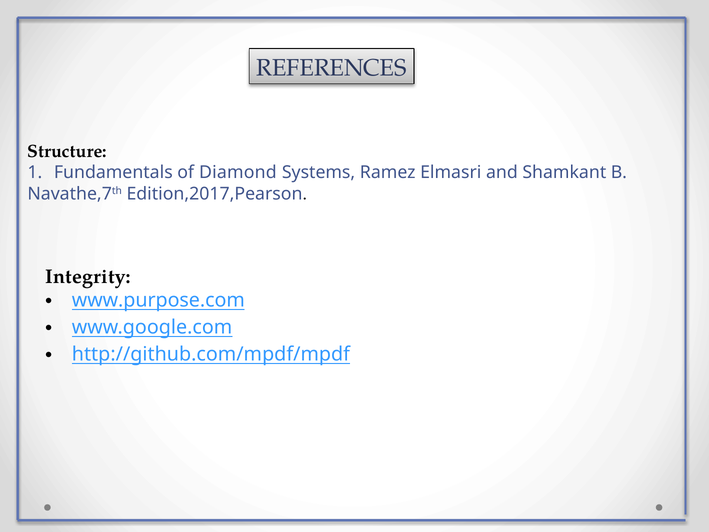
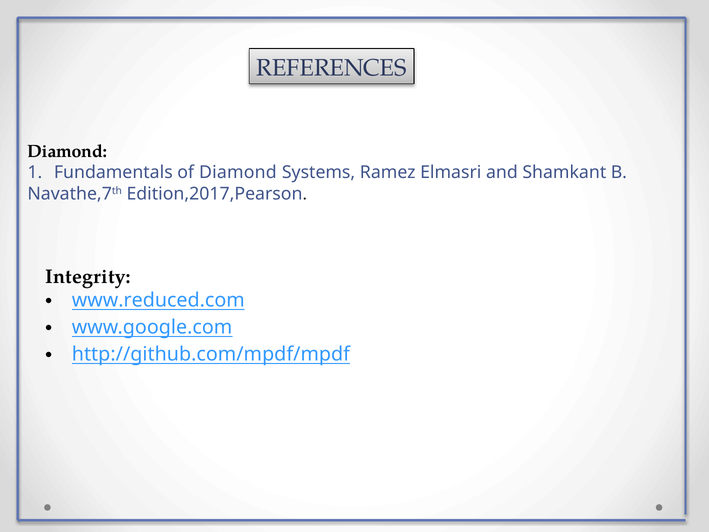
Structure at (67, 151): Structure -> Diamond
www.purpose.com: www.purpose.com -> www.reduced.com
